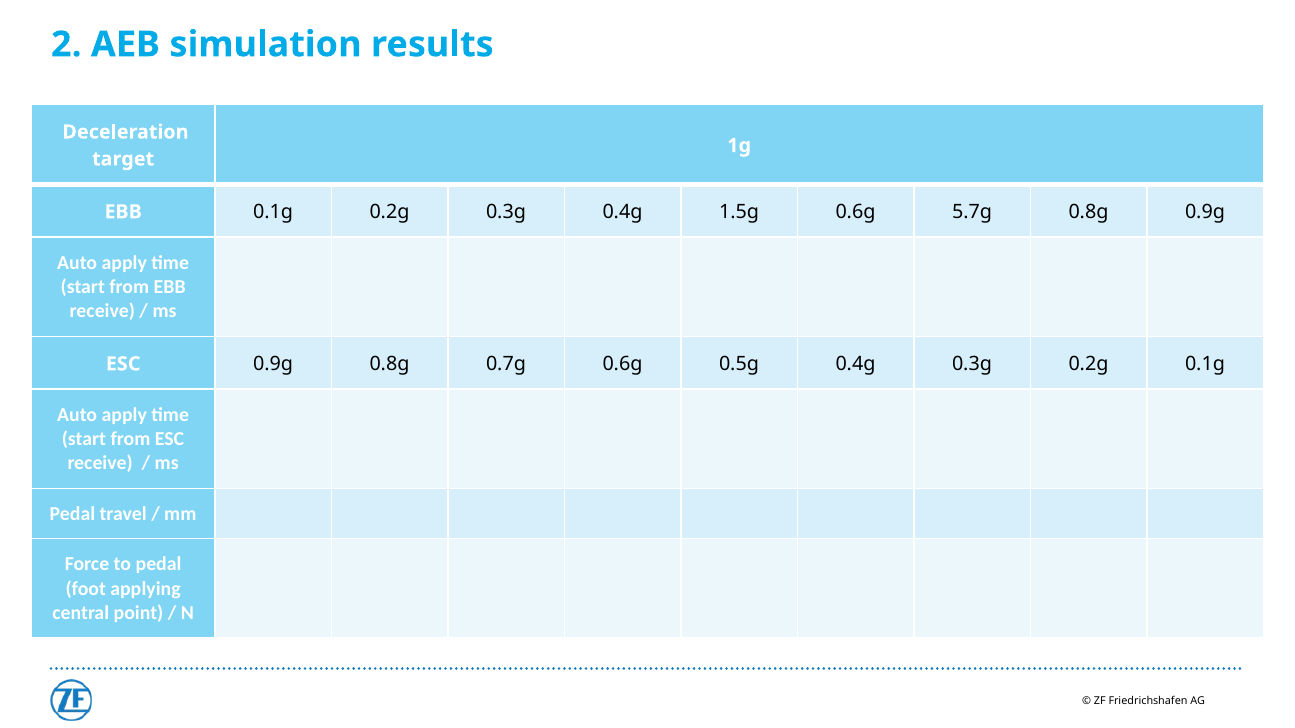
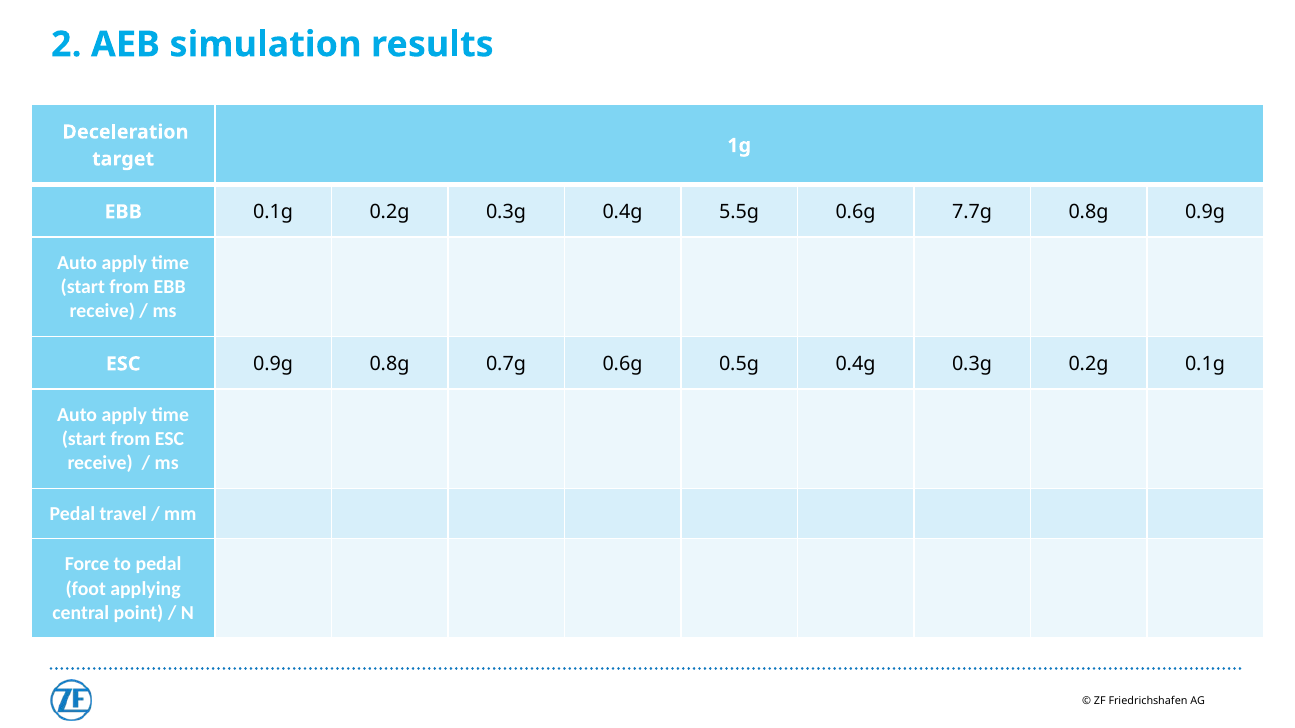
1.5g: 1.5g -> 5.5g
5.7g: 5.7g -> 7.7g
